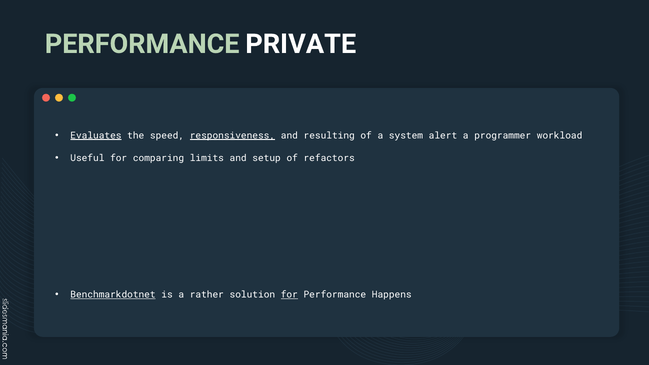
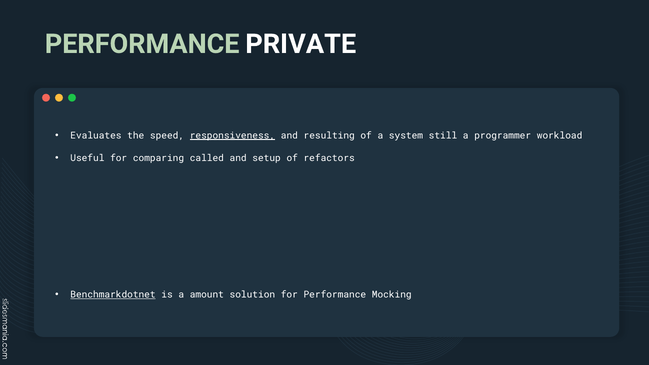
Evaluates underline: present -> none
alert: alert -> still
limits: limits -> called
rather: rather -> amount
for at (289, 295) underline: present -> none
Happens: Happens -> Mocking
